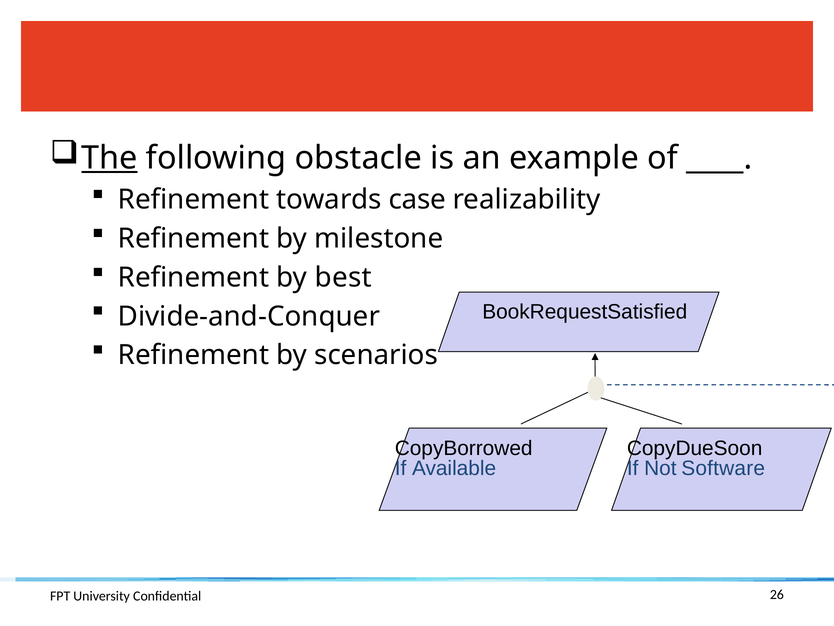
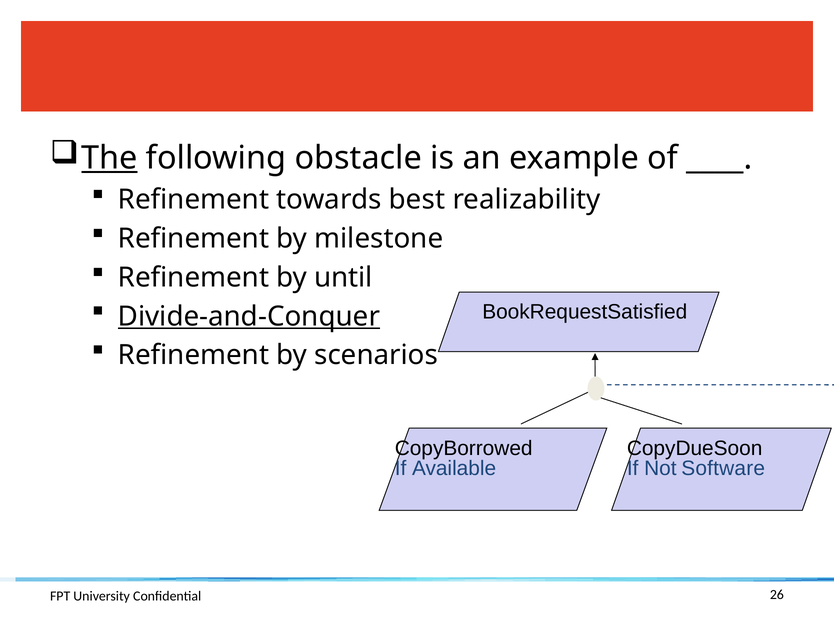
case: case -> best
best: best -> until
Divide-and-Conquer underline: none -> present
